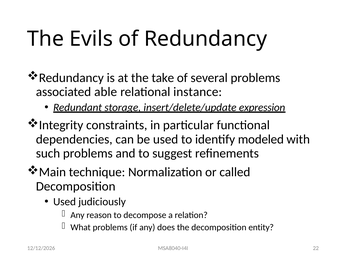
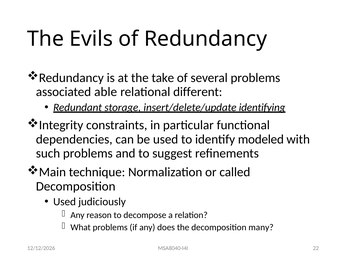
instance: instance -> different
expression: expression -> identifying
entity: entity -> many
